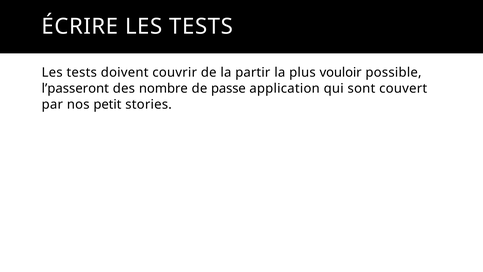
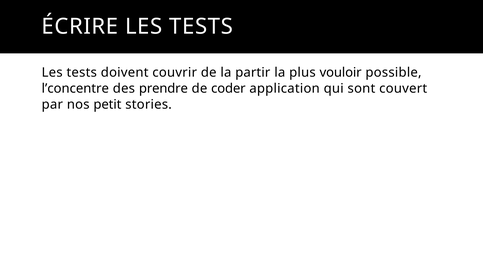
l’passeront: l’passeront -> l’concentre
nombre: nombre -> prendre
passe: passe -> coder
